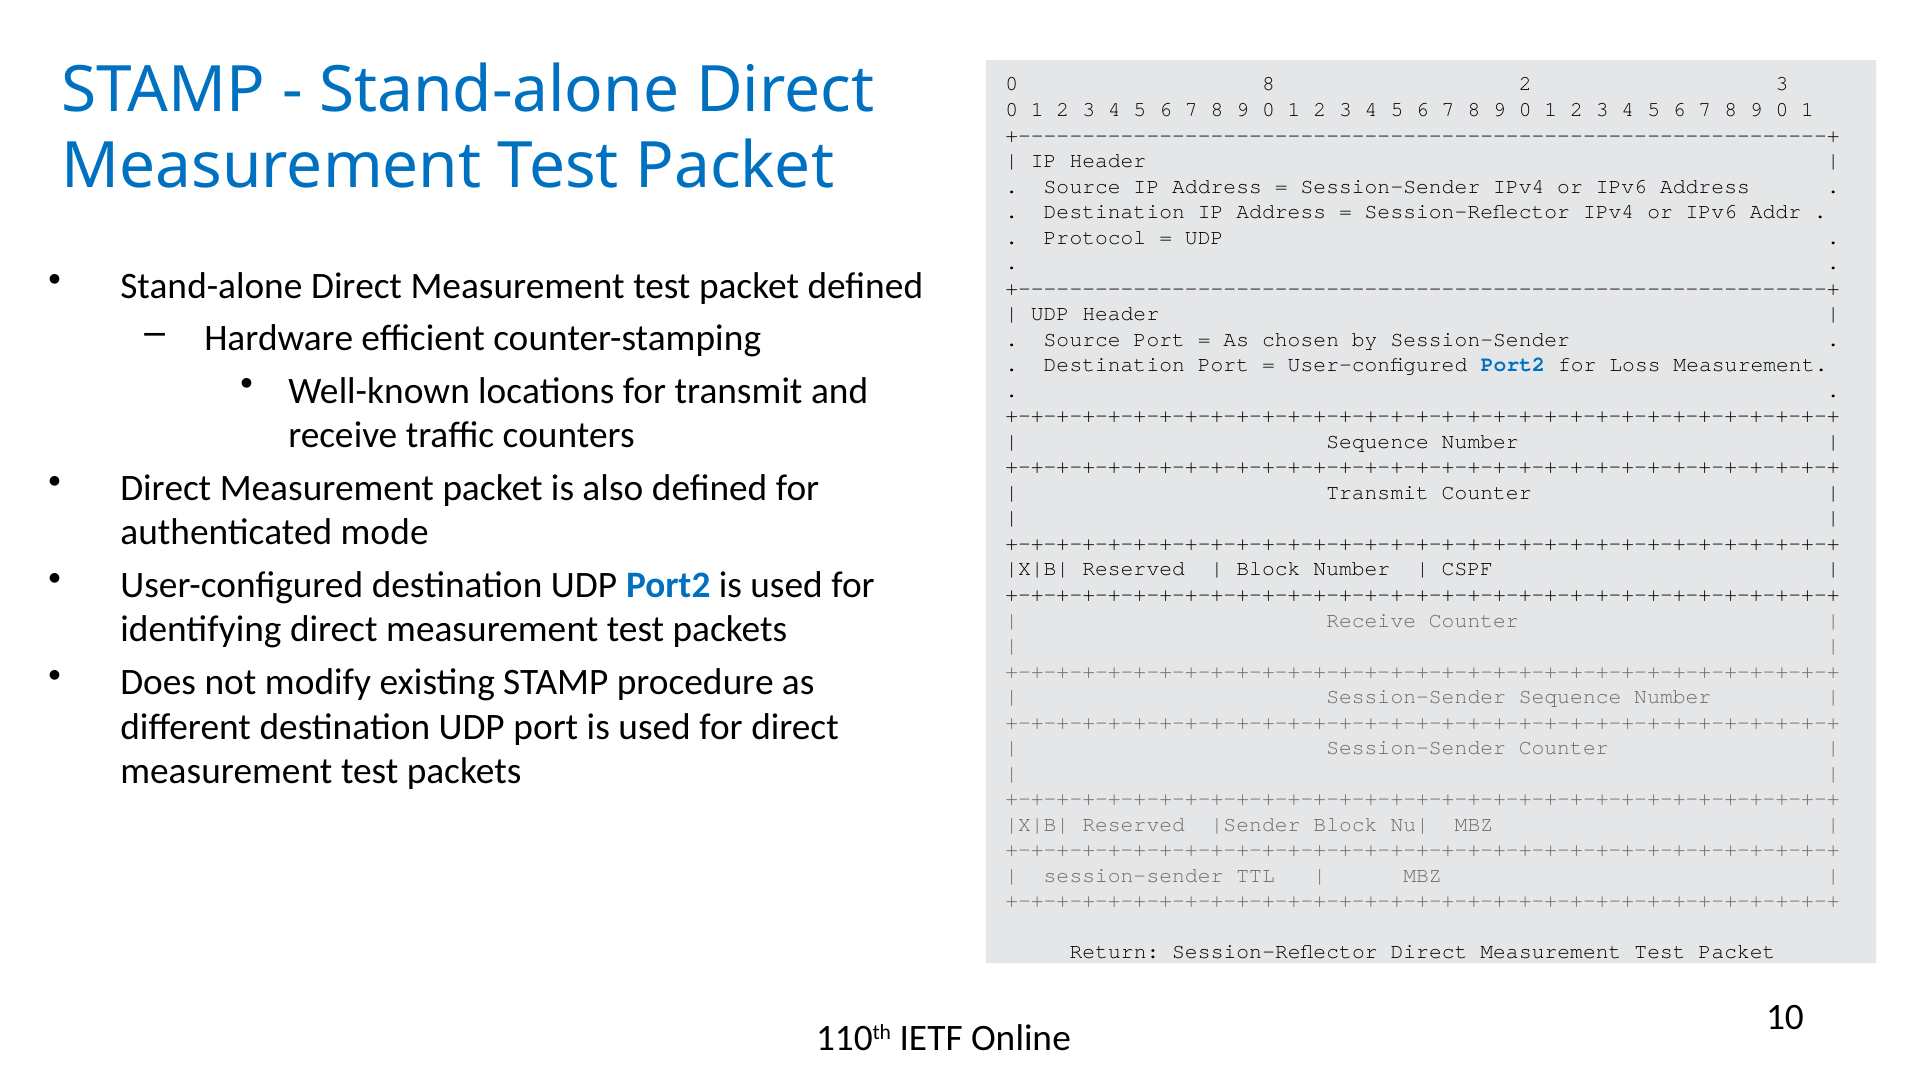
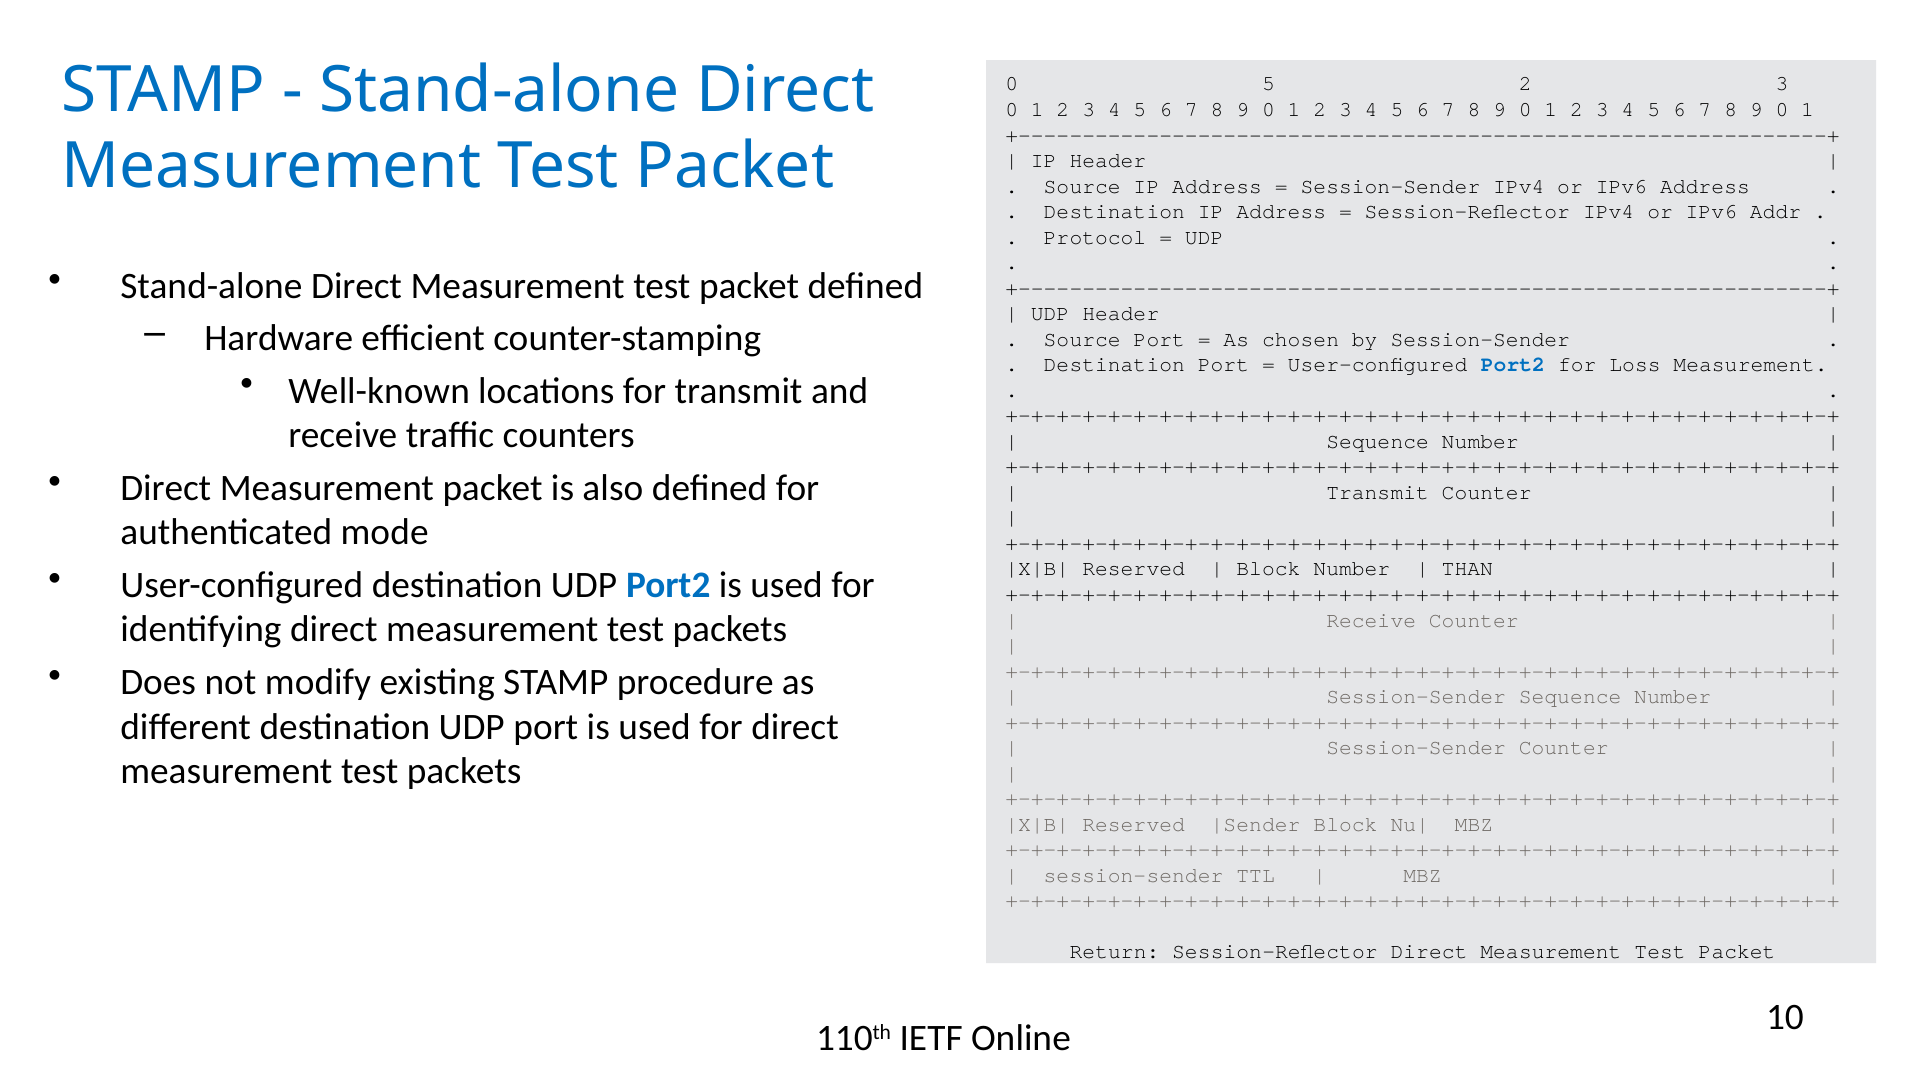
0 8: 8 -> 5
CSPF: CSPF -> THAN
